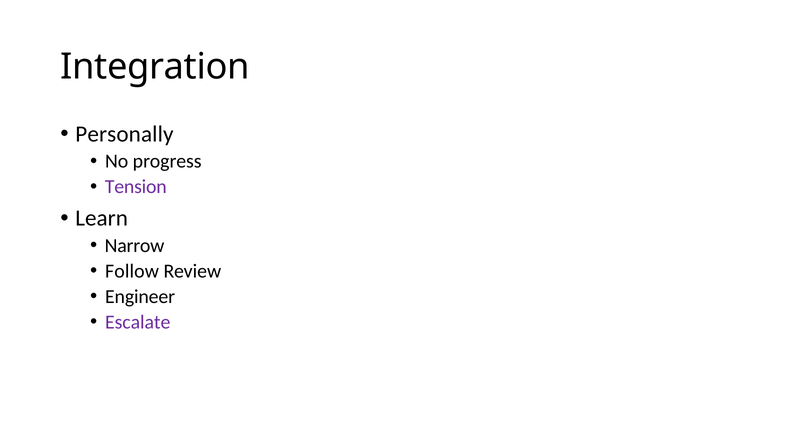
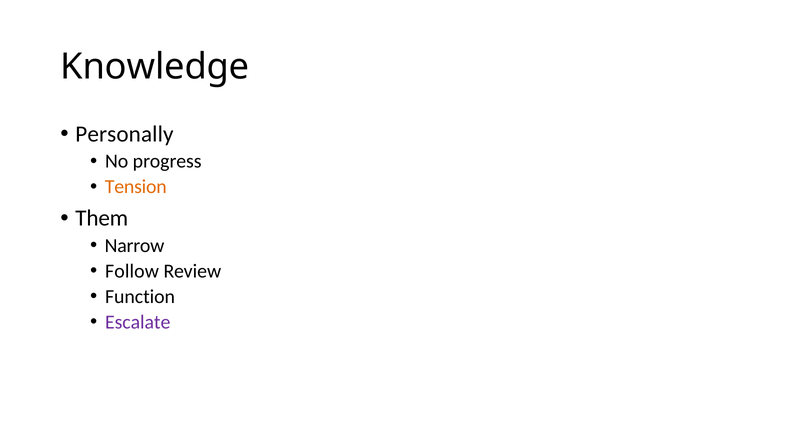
Integration: Integration -> Knowledge
Tension colour: purple -> orange
Learn: Learn -> Them
Engineer: Engineer -> Function
